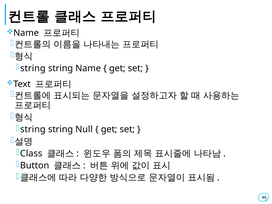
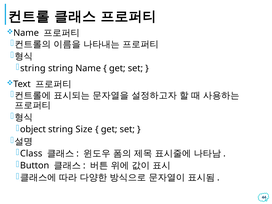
string at (33, 129): string -> object
Null: Null -> Size
